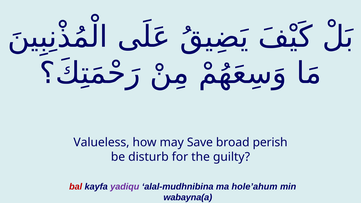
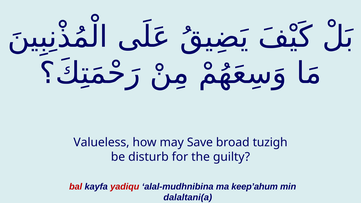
perish: perish -> tuzigh
yadiqu colour: purple -> red
hole’ahum: hole’ahum -> keep’ahum
wabayna(a: wabayna(a -> dalaltani(a
